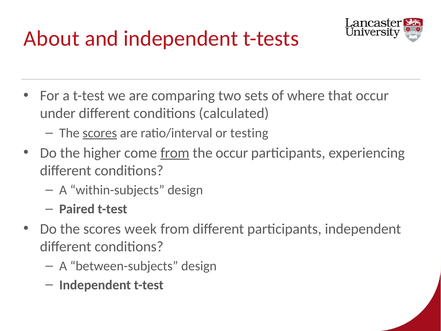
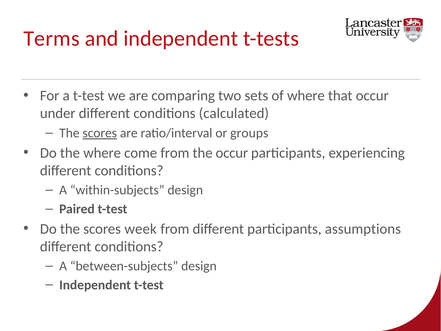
About: About -> Terms
testing: testing -> groups
the higher: higher -> where
from at (175, 153) underline: present -> none
participants independent: independent -> assumptions
